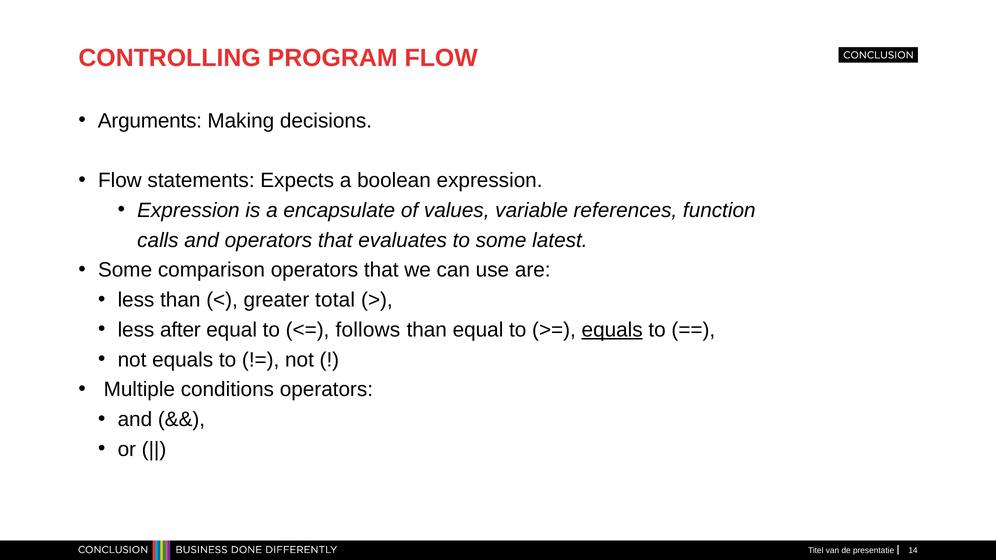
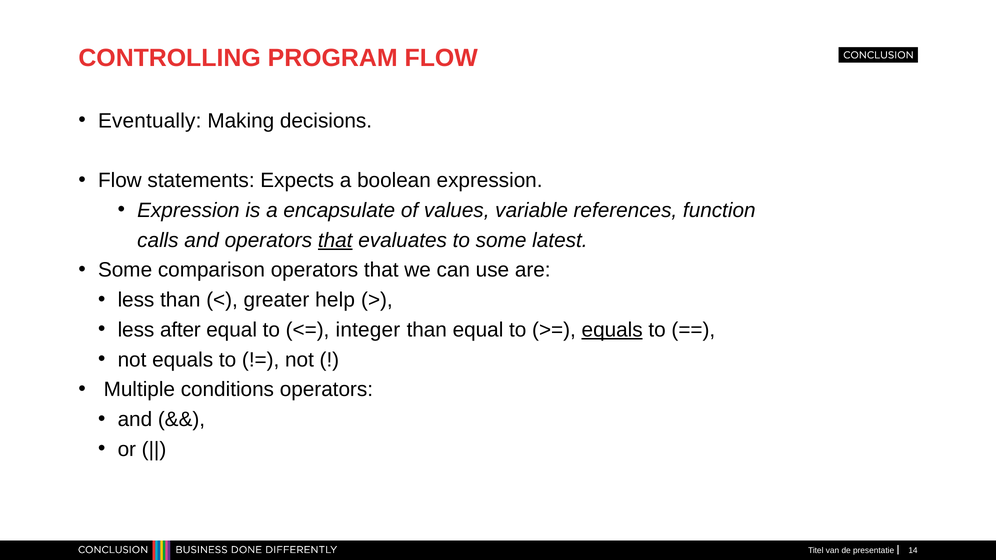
Arguments: Arguments -> Eventually
that at (335, 240) underline: none -> present
total: total -> help
follows: follows -> integer
